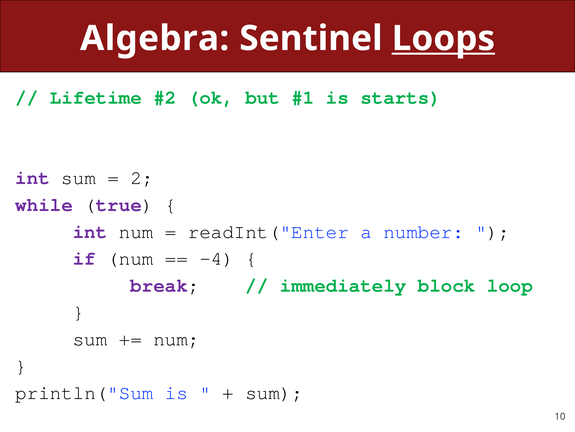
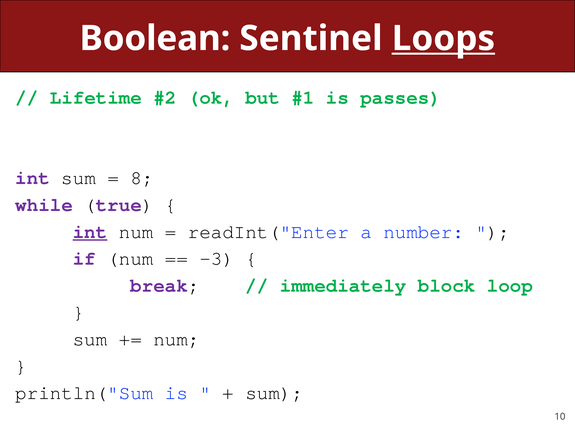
Algebra: Algebra -> Boolean
starts: starts -> passes
2: 2 -> 8
int at (90, 231) underline: none -> present
-4: -4 -> -3
